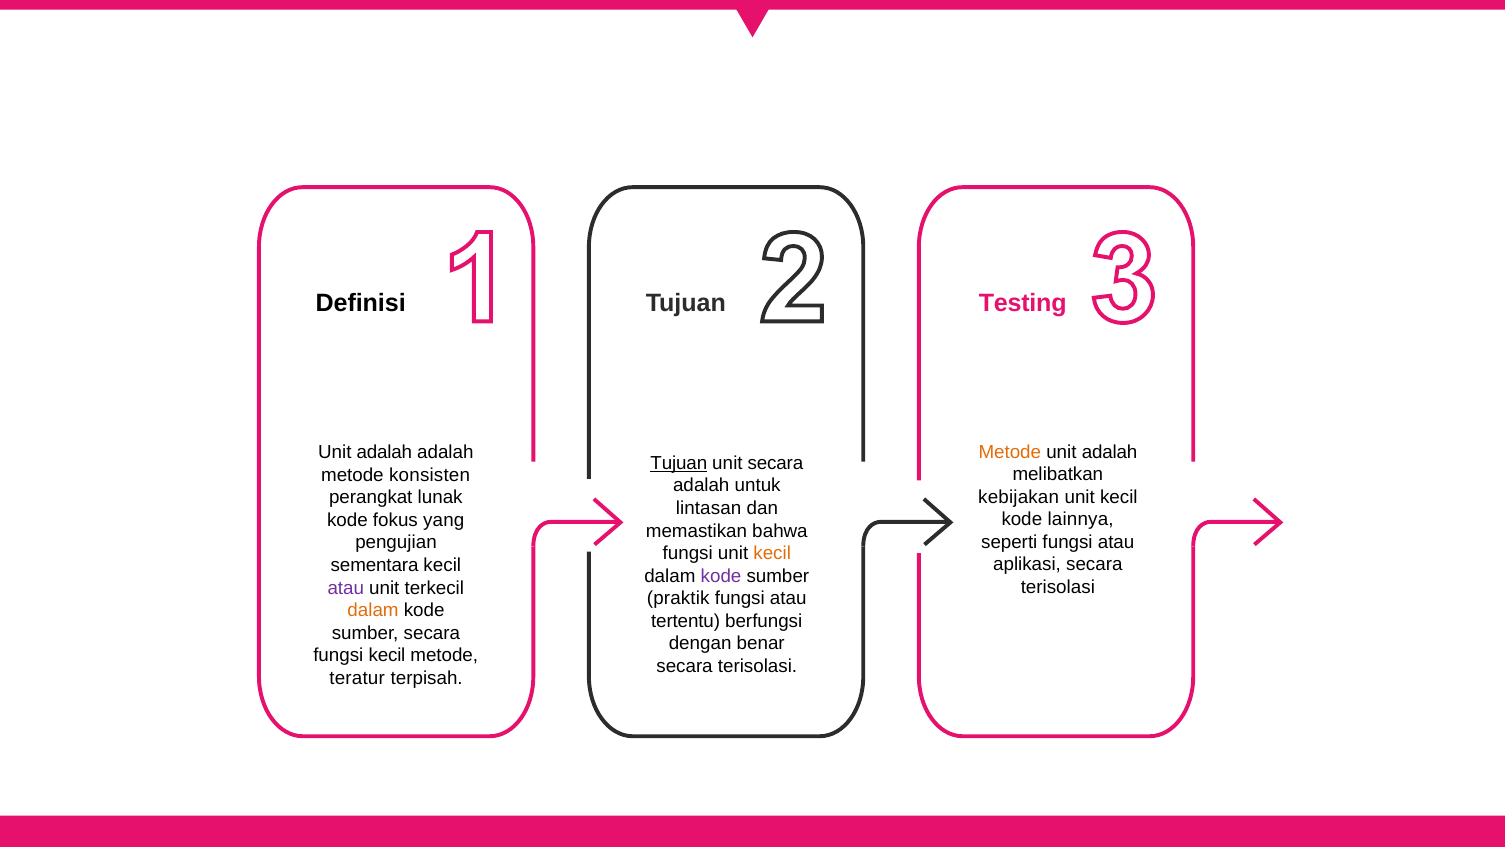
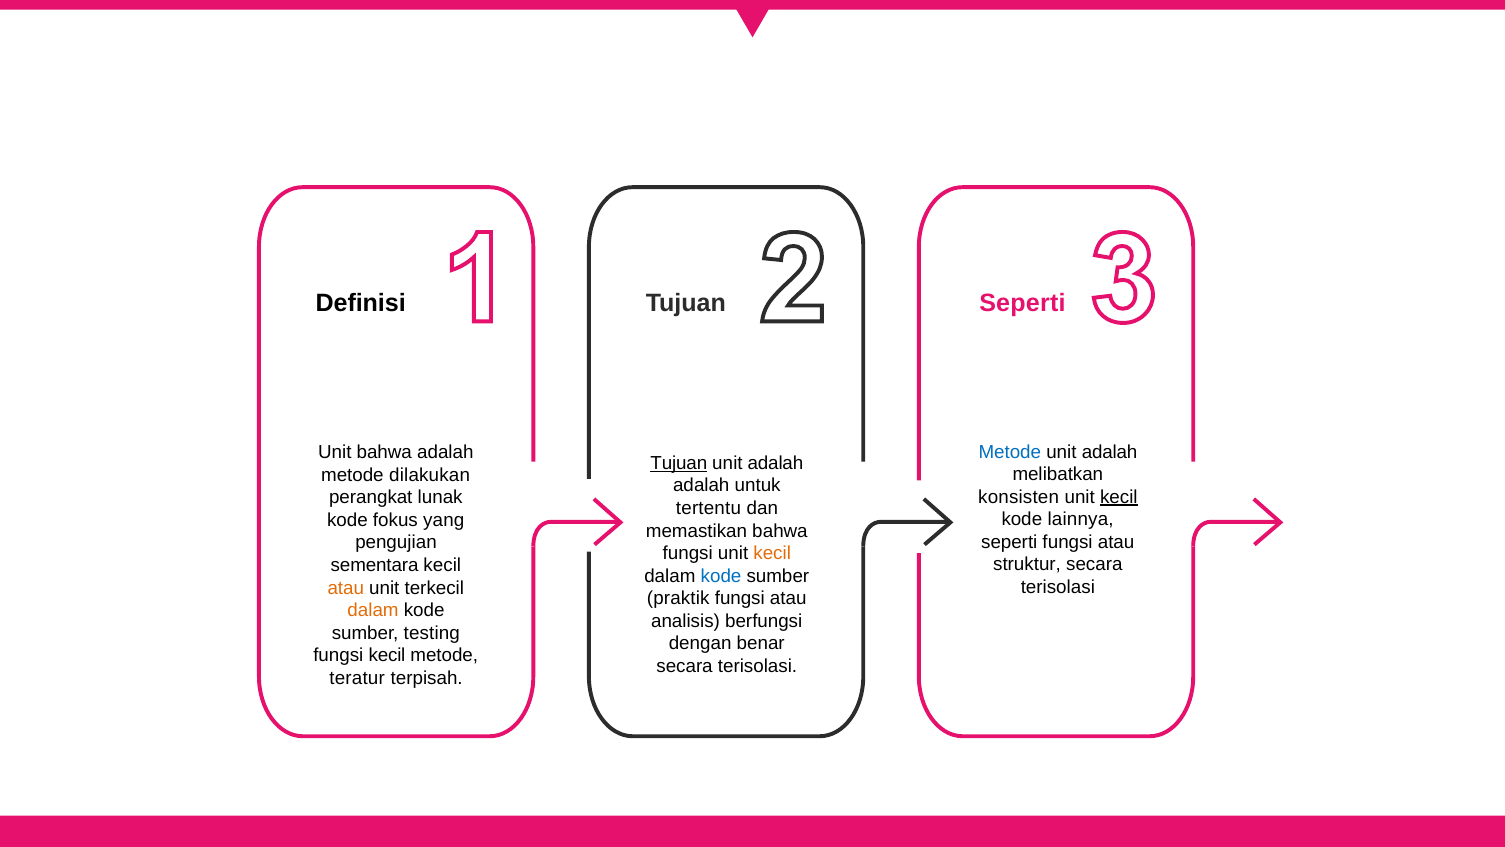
Tujuan Testing: Testing -> Seperti
Metode at (1010, 452) colour: orange -> blue
adalah at (384, 452): adalah -> bahwa
secara at (775, 463): secara -> adalah
konsisten: konsisten -> dilakukan
kebijakan: kebijakan -> konsisten
kecil at (1119, 497) underline: none -> present
lintasan: lintasan -> tertentu
aplikasi: aplikasi -> struktur
kode at (721, 576) colour: purple -> blue
atau at (346, 588) colour: purple -> orange
tertentu: tertentu -> analisis
sumber secara: secara -> testing
